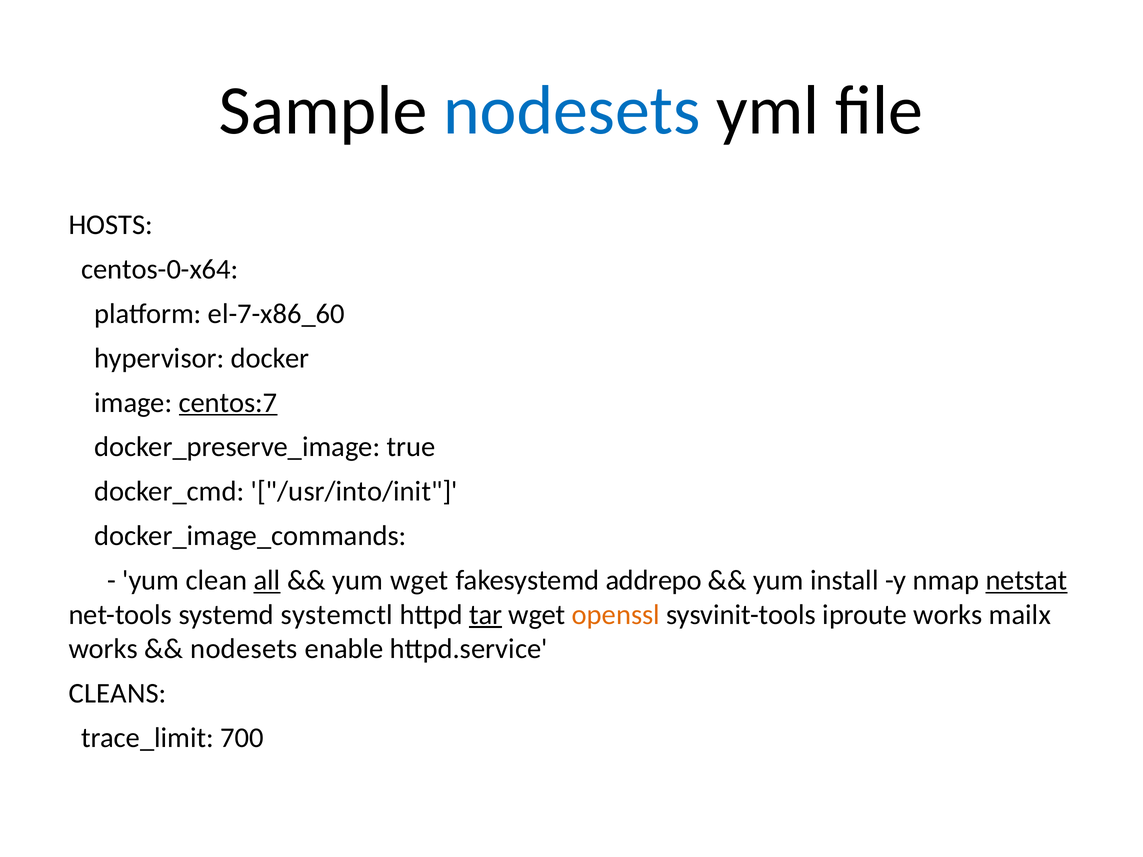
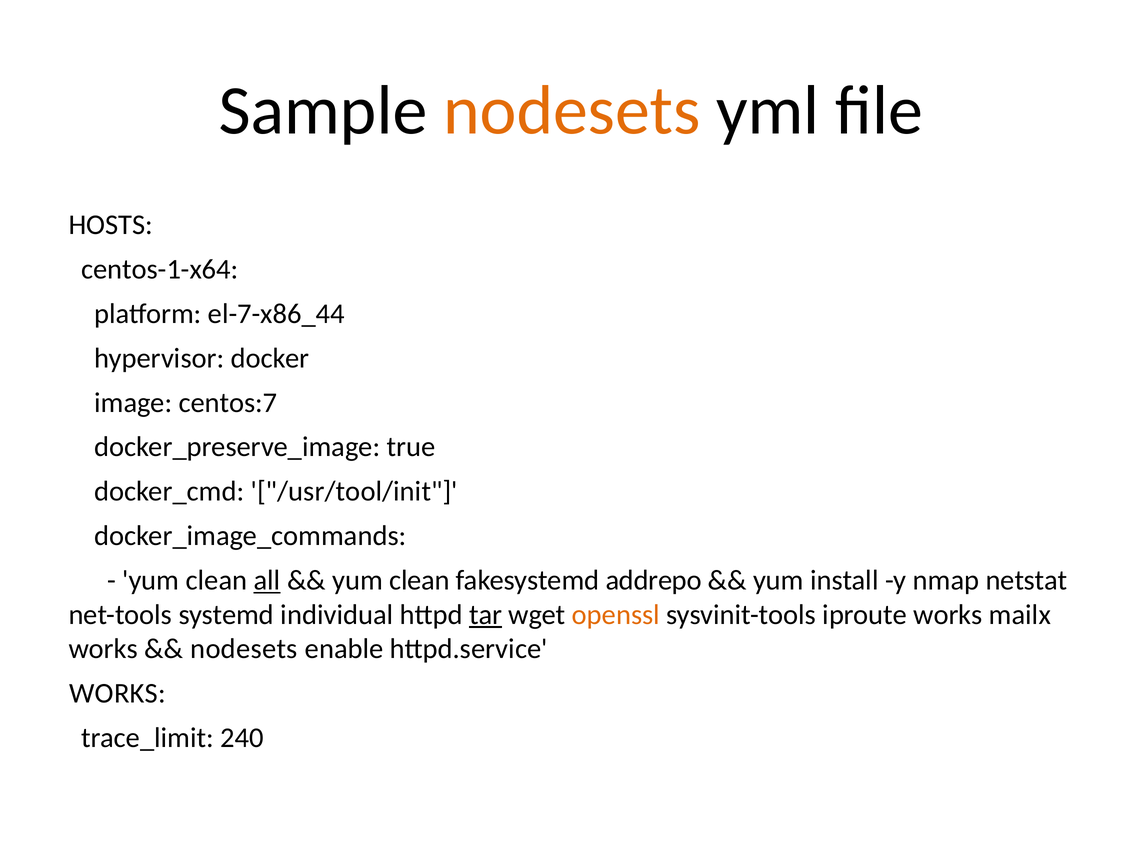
nodesets at (572, 111) colour: blue -> orange
centos-0-x64: centos-0-x64 -> centos-1-x64
el-7-x86_60: el-7-x86_60 -> el-7-x86_44
centos:7 underline: present -> none
/usr/into/init: /usr/into/init -> /usr/tool/init
wget at (419, 581): wget -> clean
netstat underline: present -> none
systemctl: systemctl -> individual
CLEANS at (118, 694): CLEANS -> WORKS
700: 700 -> 240
